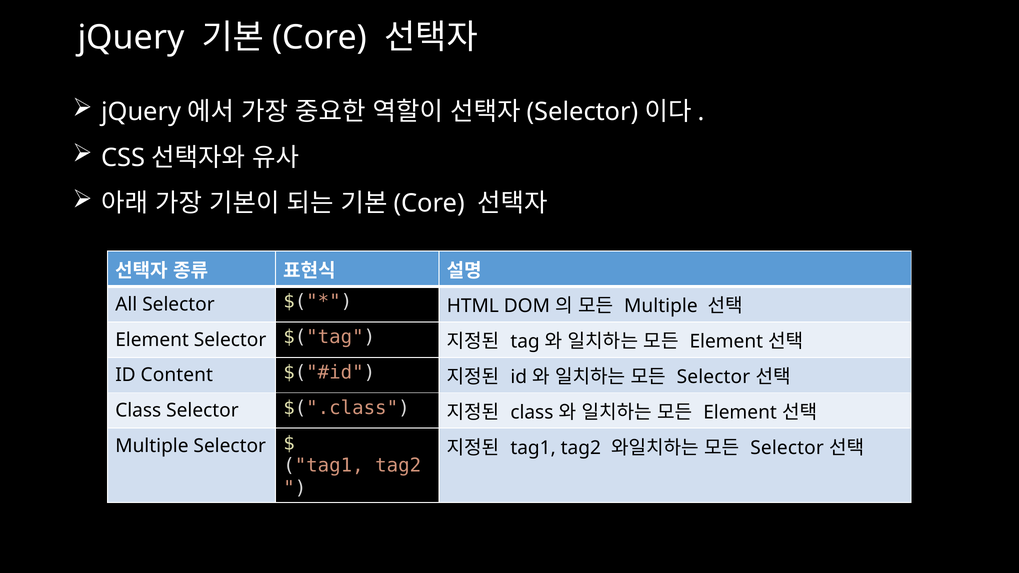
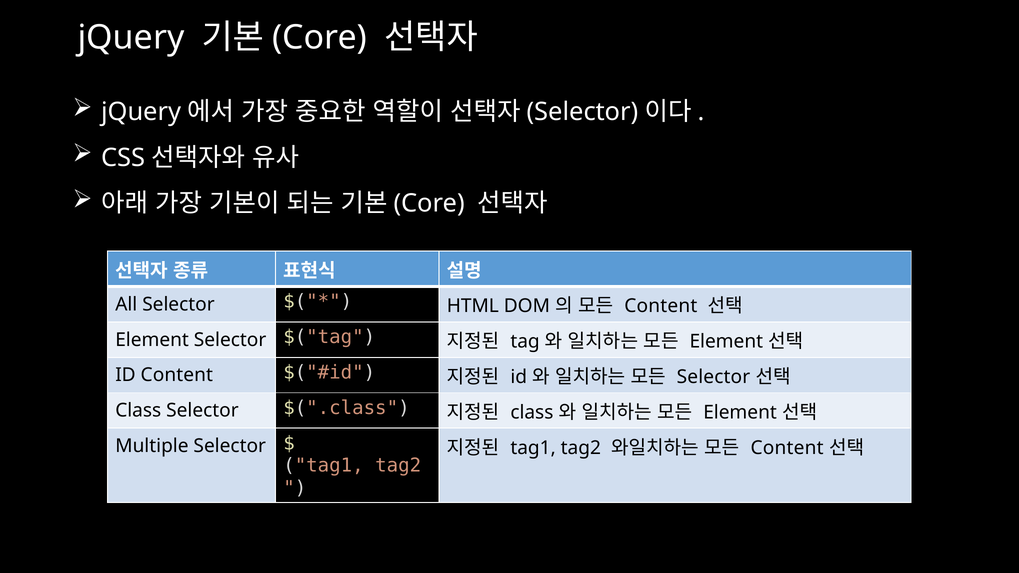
Multiple at (661, 306): Multiple -> Content
Selector at (787, 448): Selector -> Content
